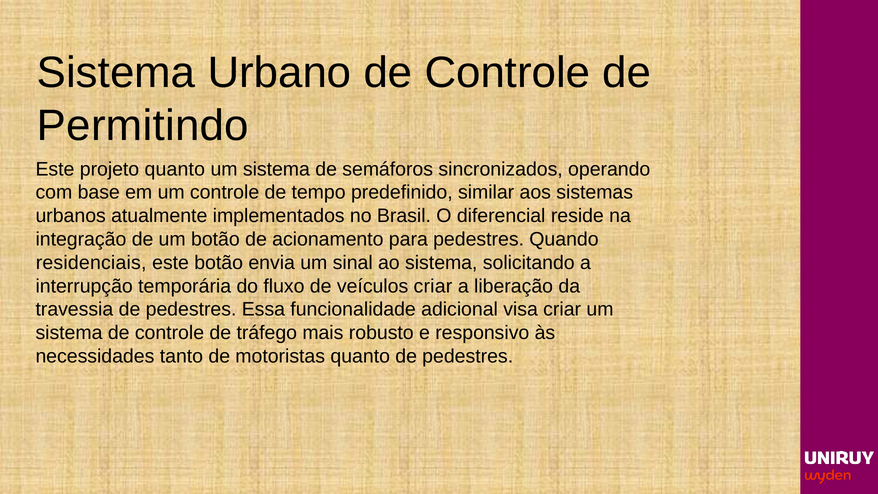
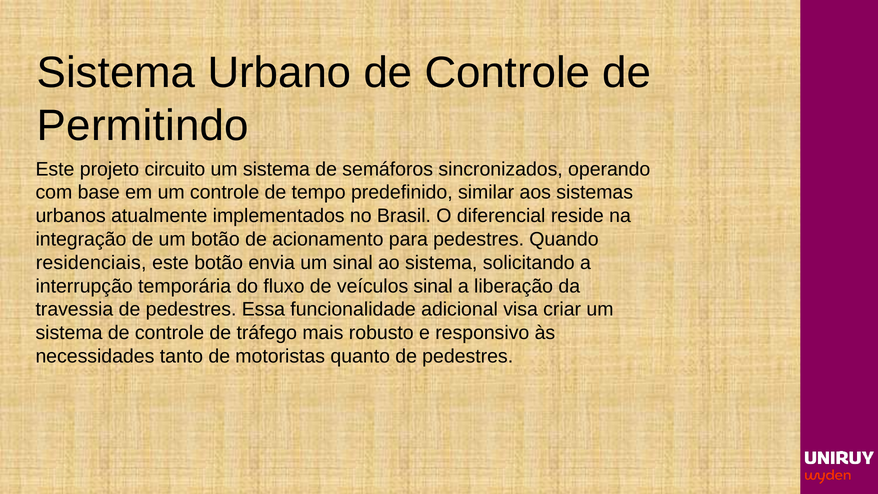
projeto quanto: quanto -> circuito
veículos criar: criar -> sinal
